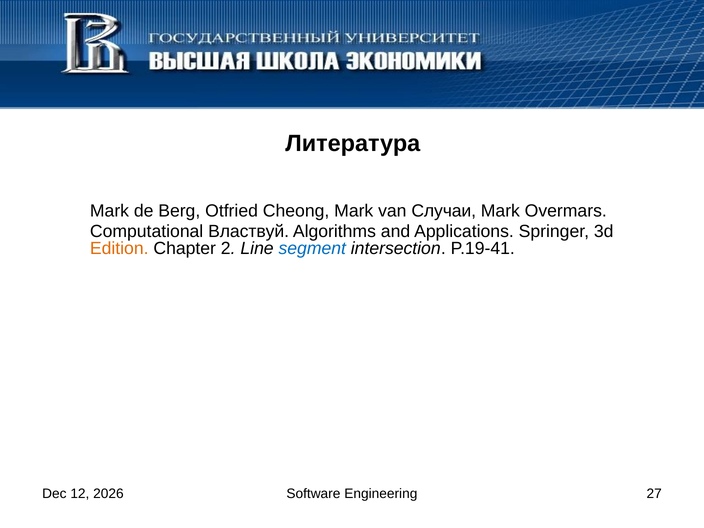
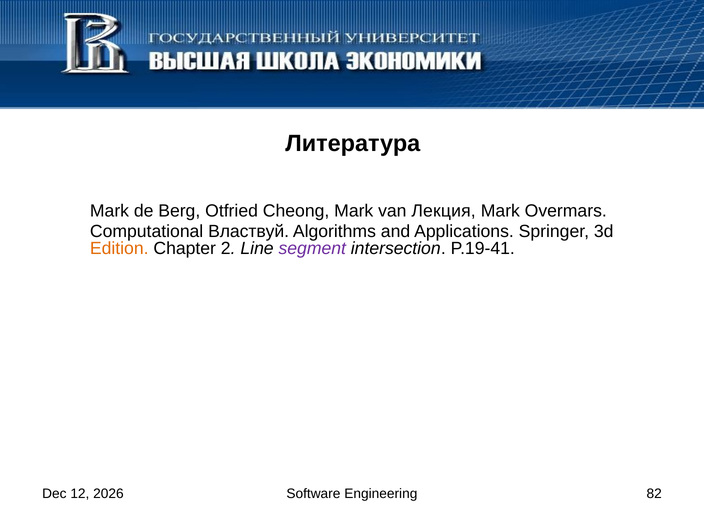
Случаи: Случаи -> Лекция
segment colour: blue -> purple
27: 27 -> 82
